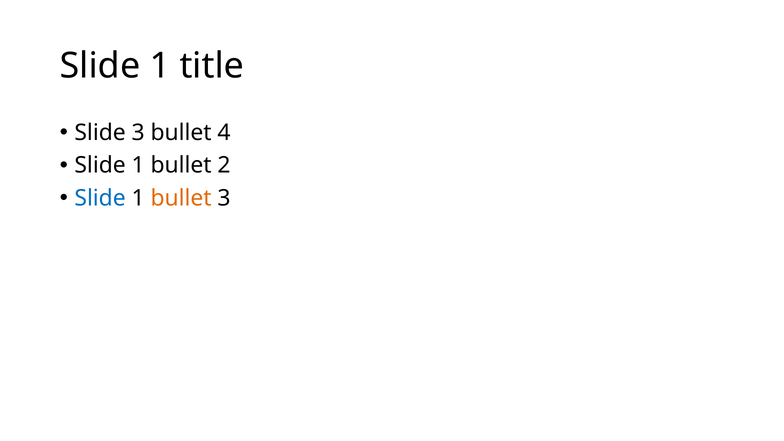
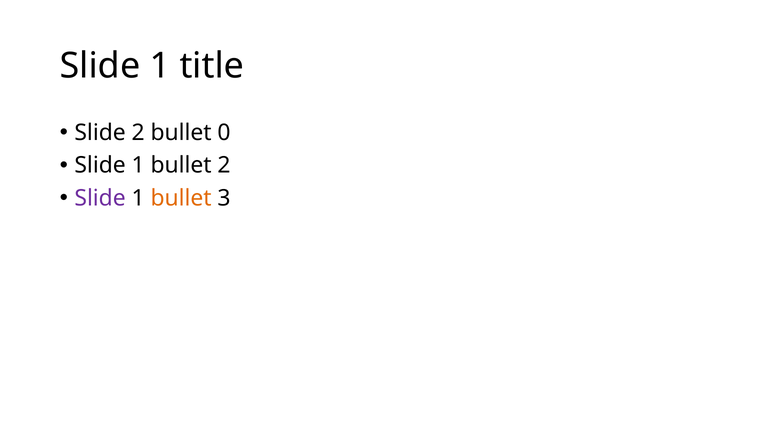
Slide 3: 3 -> 2
4: 4 -> 0
Slide at (100, 198) colour: blue -> purple
